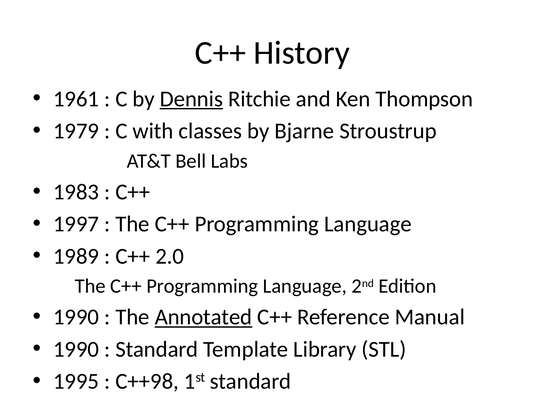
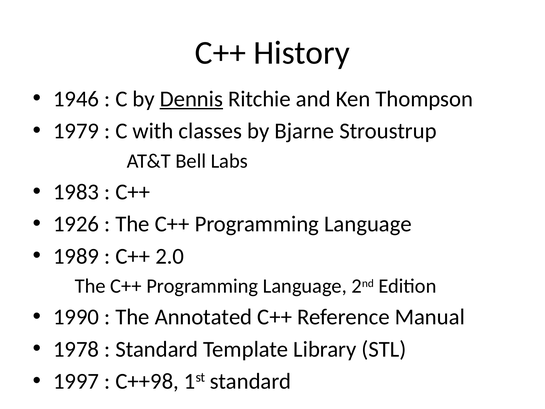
1961: 1961 -> 1946
1997: 1997 -> 1926
Annotated underline: present -> none
1990 at (76, 349): 1990 -> 1978
1995: 1995 -> 1997
